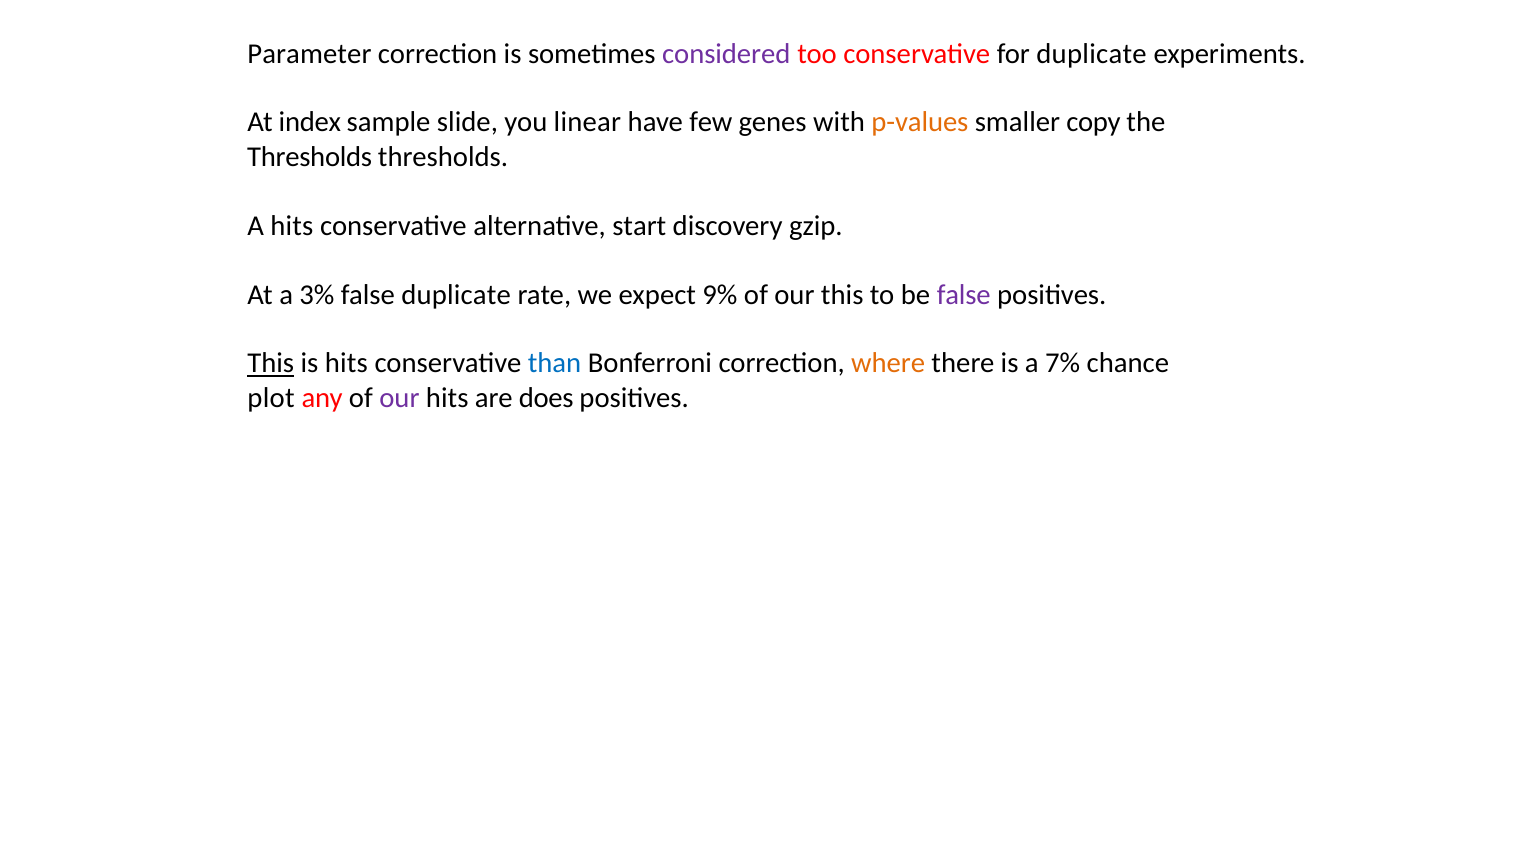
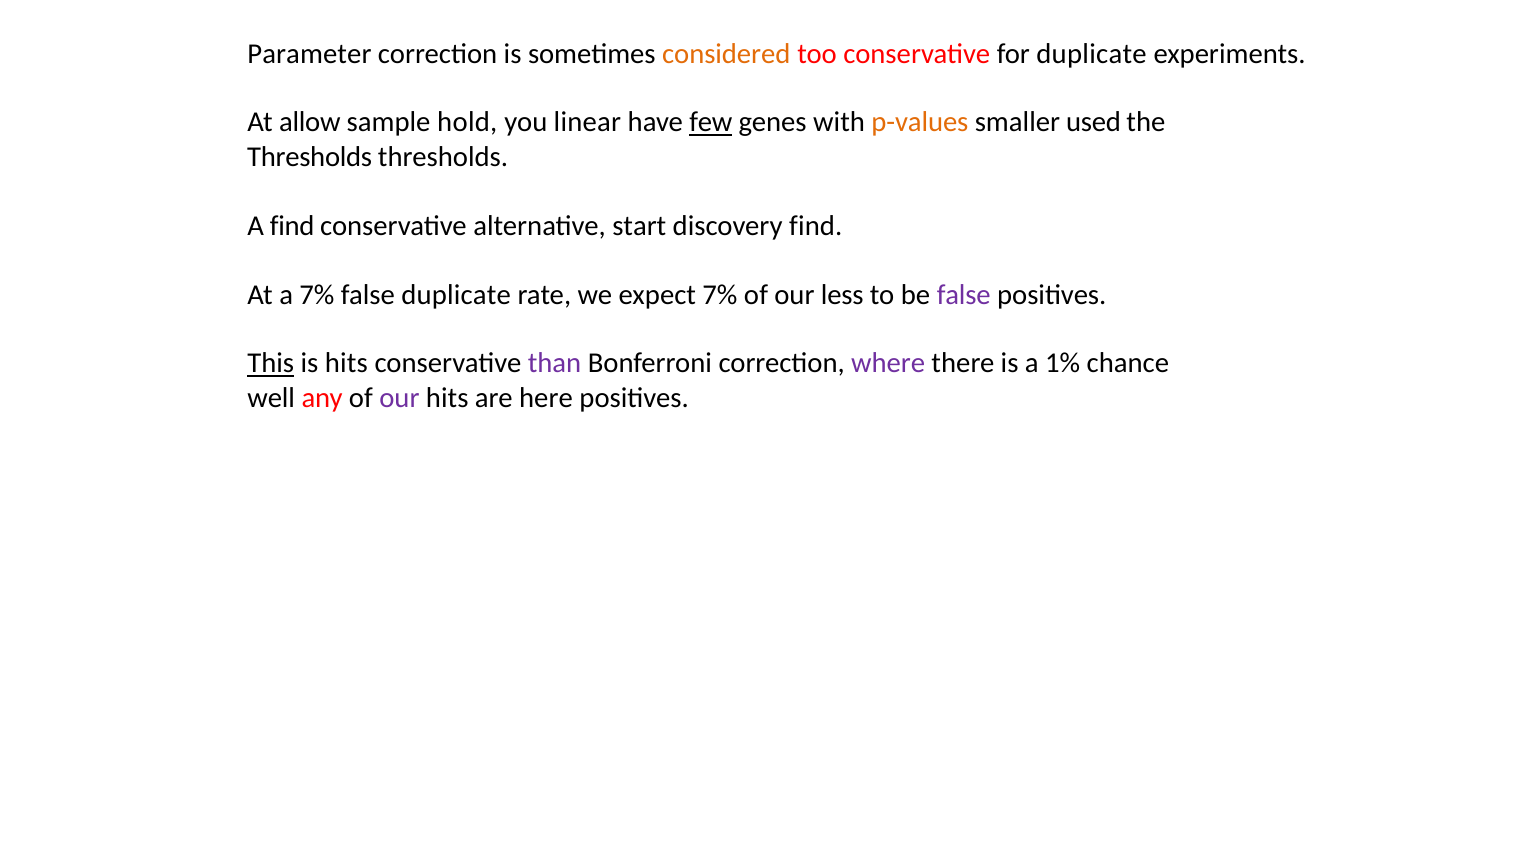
considered colour: purple -> orange
index: index -> allow
slide: slide -> hold
few underline: none -> present
copy: copy -> used
A hits: hits -> find
discovery gzip: gzip -> find
a 3%: 3% -> 7%
expect 9%: 9% -> 7%
our this: this -> less
than colour: blue -> purple
where colour: orange -> purple
7%: 7% -> 1%
plot: plot -> well
does: does -> here
